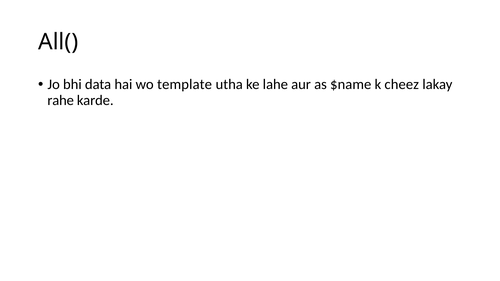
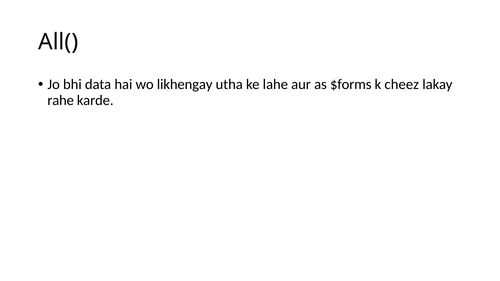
template: template -> likhengay
$name: $name -> $forms
